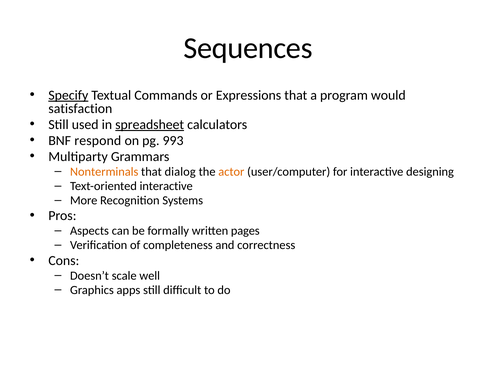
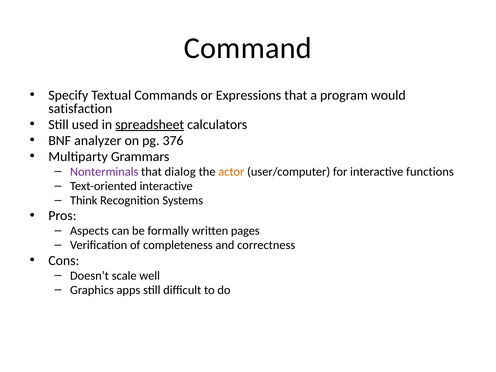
Sequences: Sequences -> Command
Specify underline: present -> none
respond: respond -> analyzer
993: 993 -> 376
Nonterminals colour: orange -> purple
designing: designing -> functions
More: More -> Think
